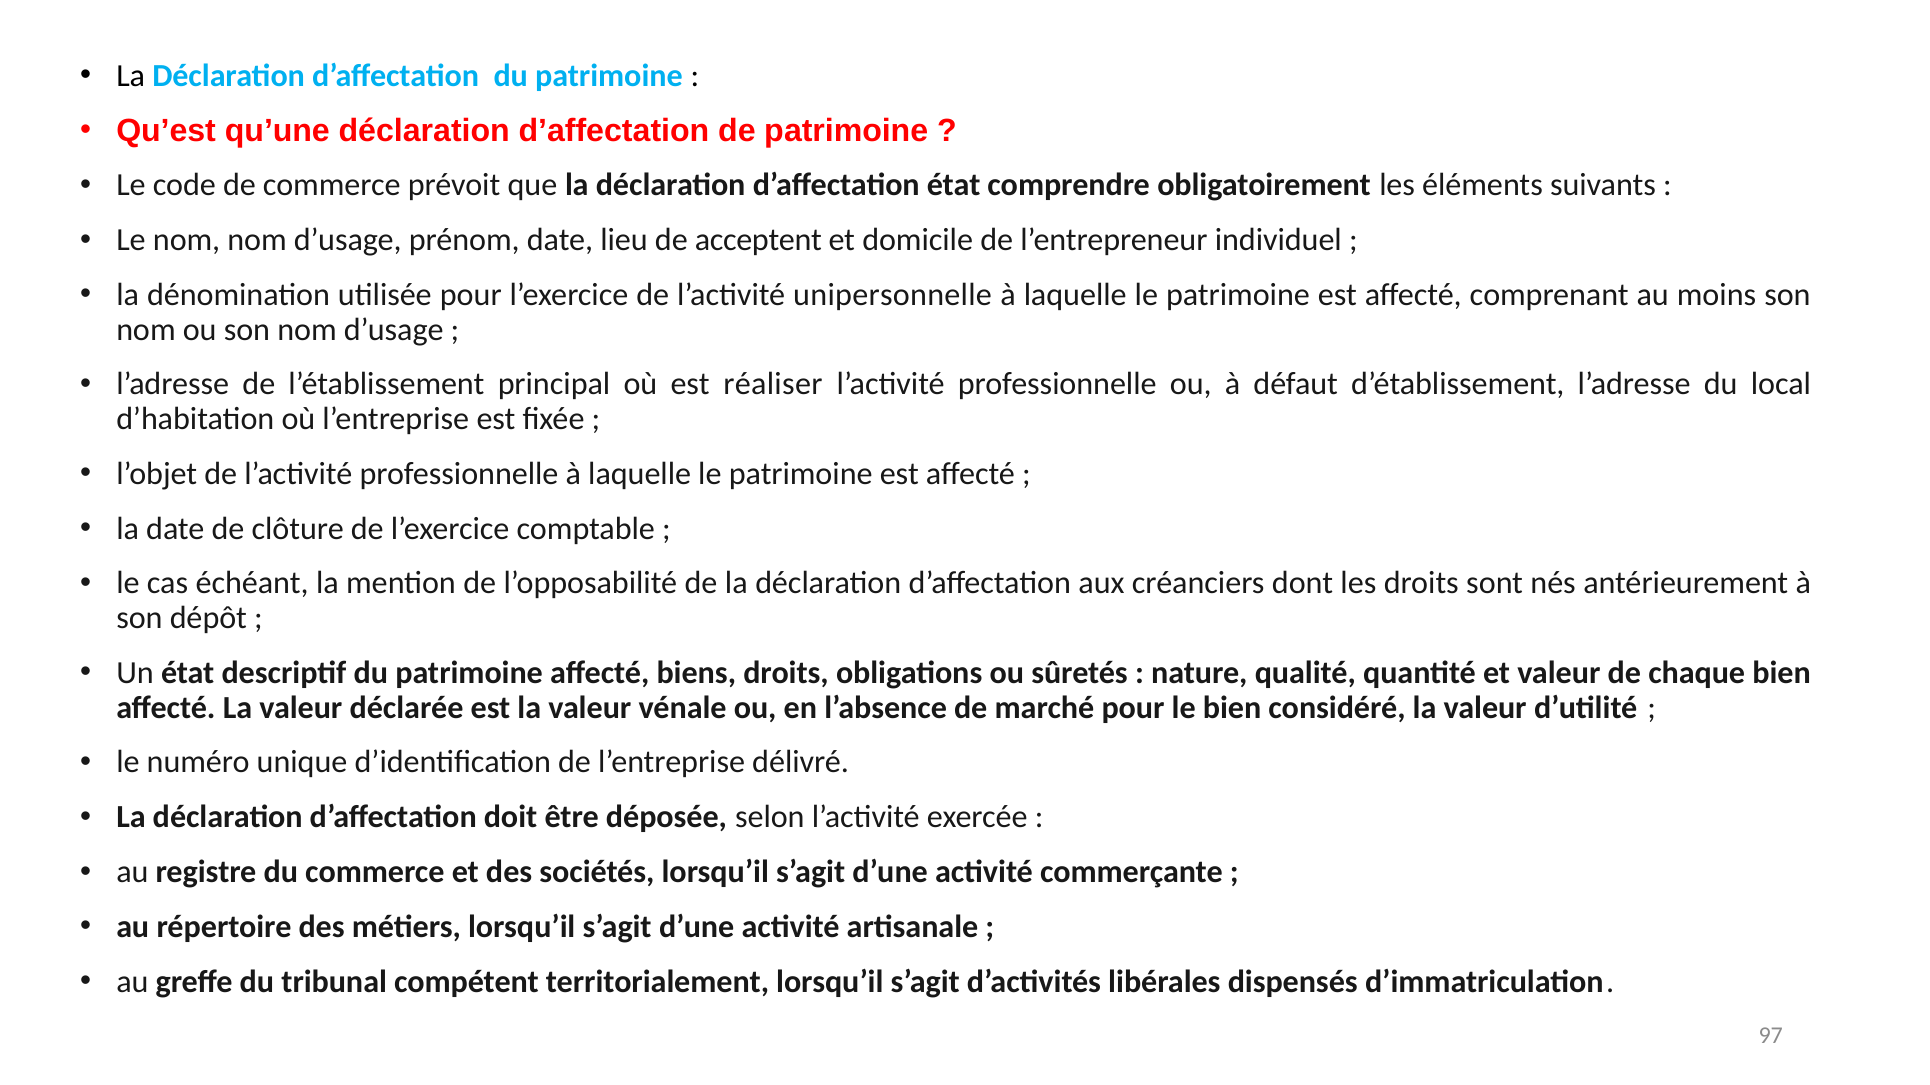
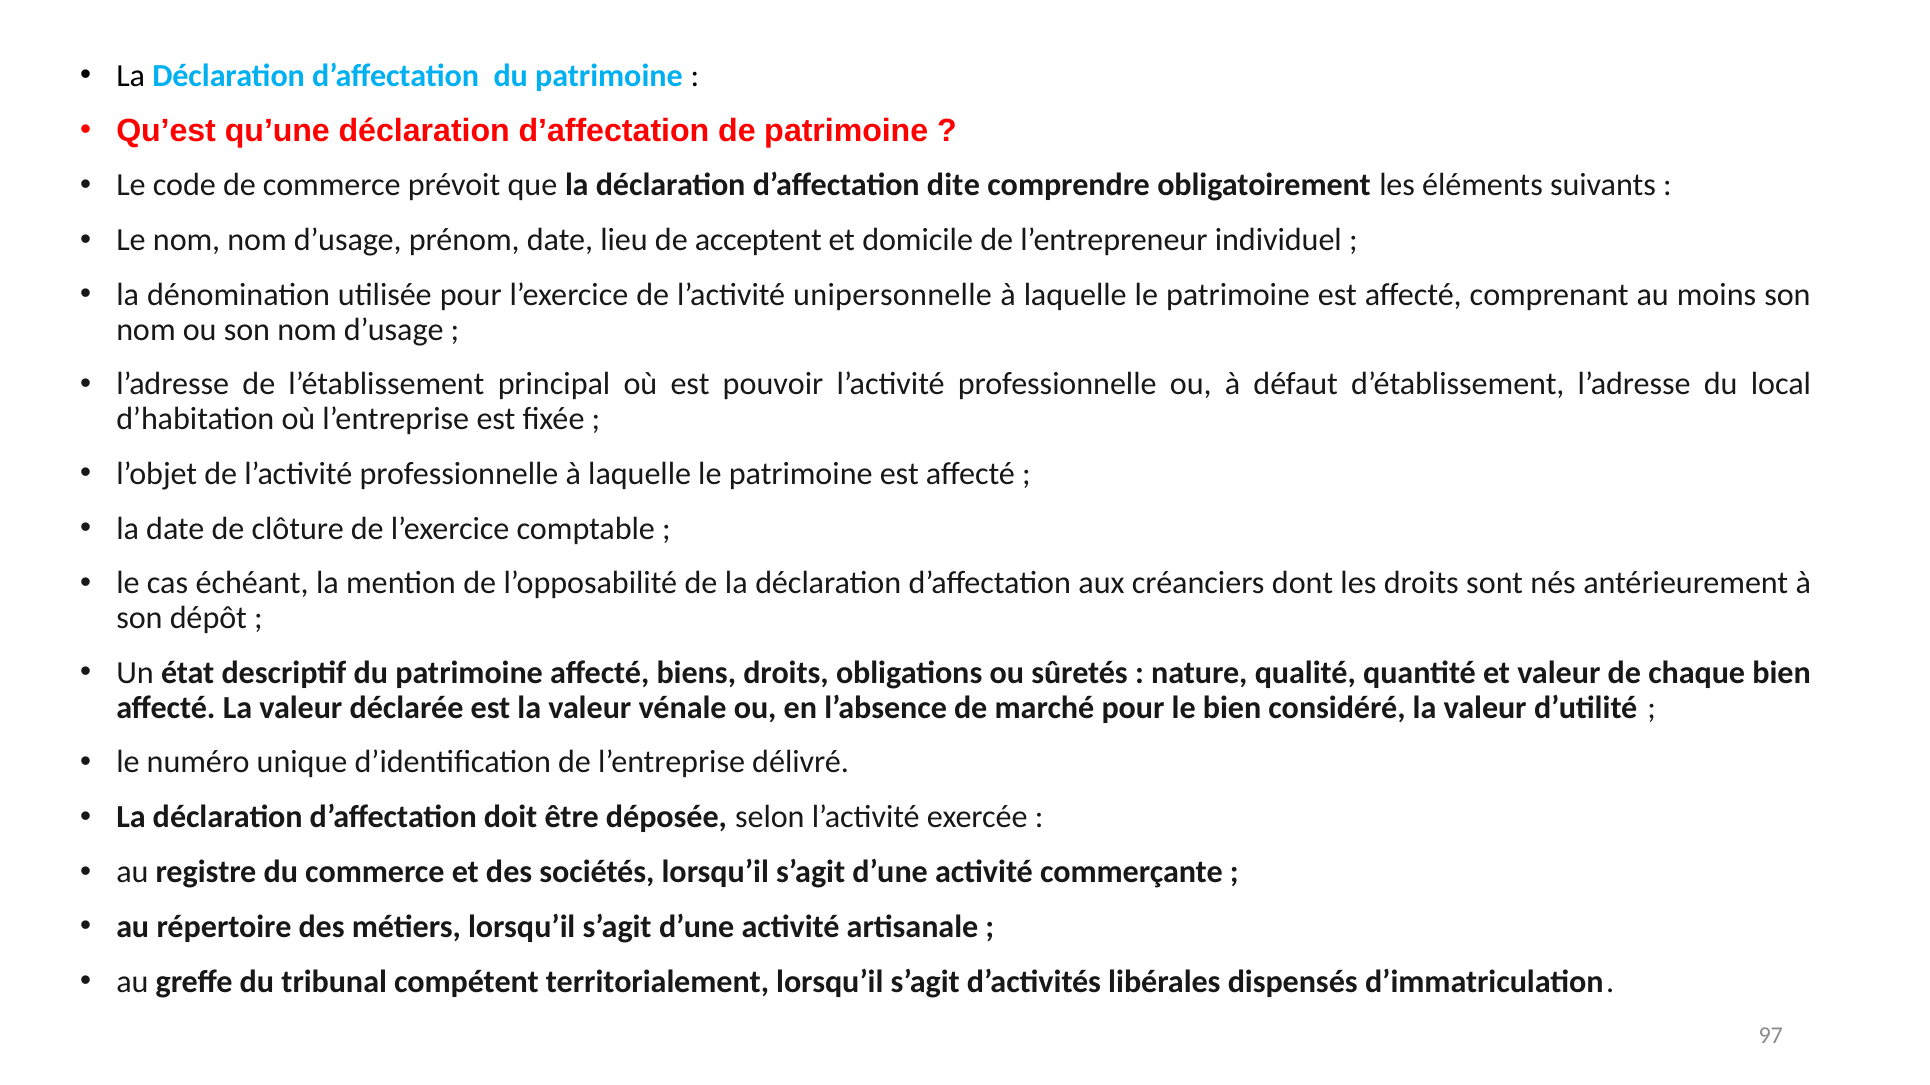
d’affectation état: état -> dite
réaliser: réaliser -> pouvoir
